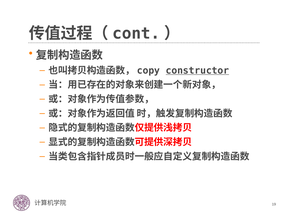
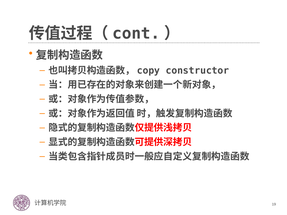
constructor underline: present -> none
